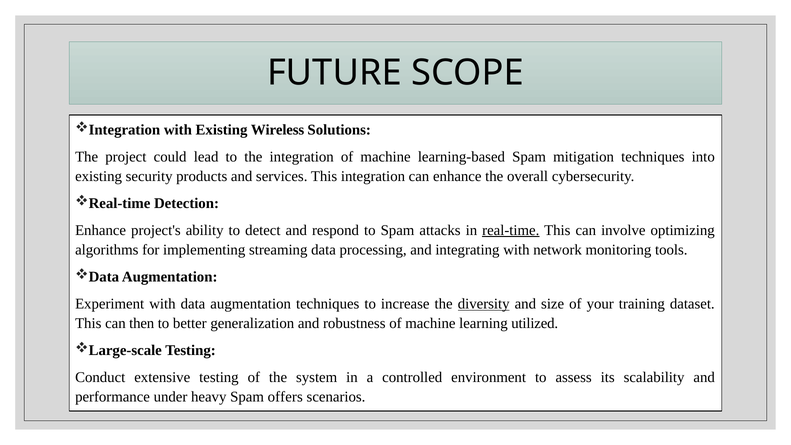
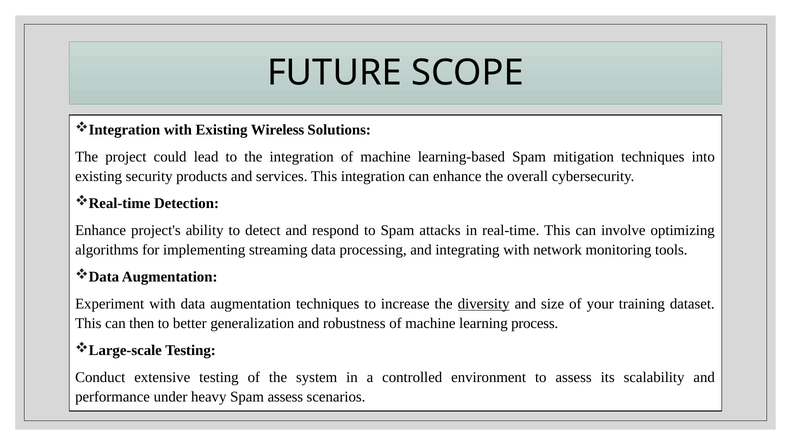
real-time underline: present -> none
utilized: utilized -> process
Spam offers: offers -> assess
